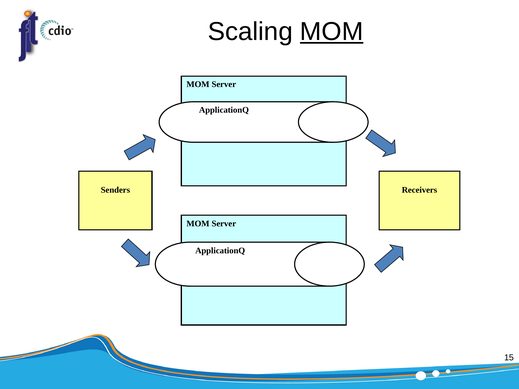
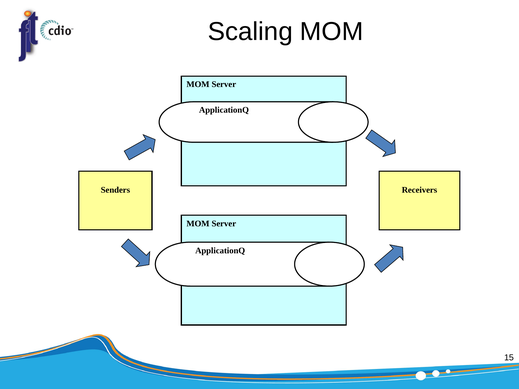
MOM at (332, 32) underline: present -> none
